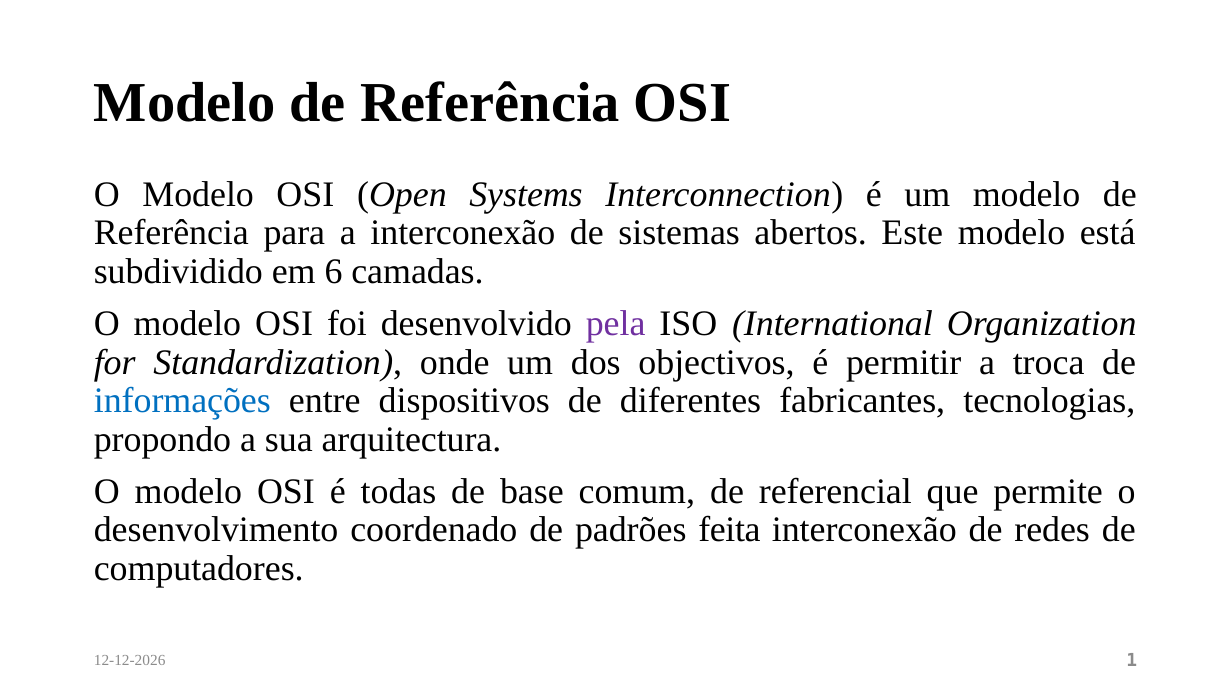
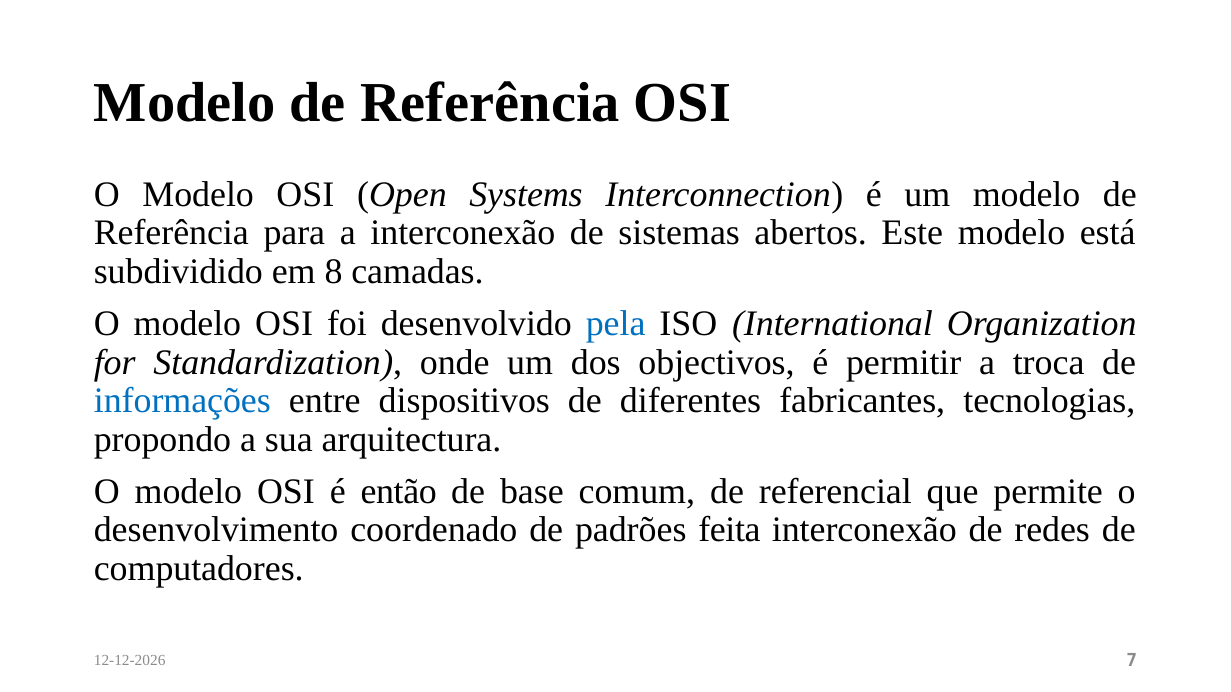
6: 6 -> 8
pela colour: purple -> blue
todas: todas -> então
1: 1 -> 7
